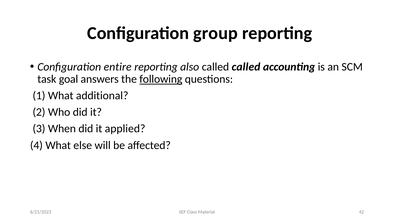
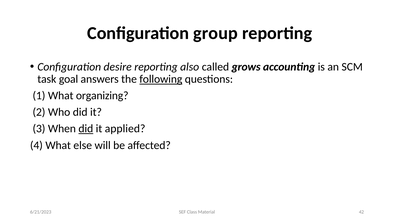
entire: entire -> desire
called called: called -> grows
additional: additional -> organizing
did at (86, 128) underline: none -> present
